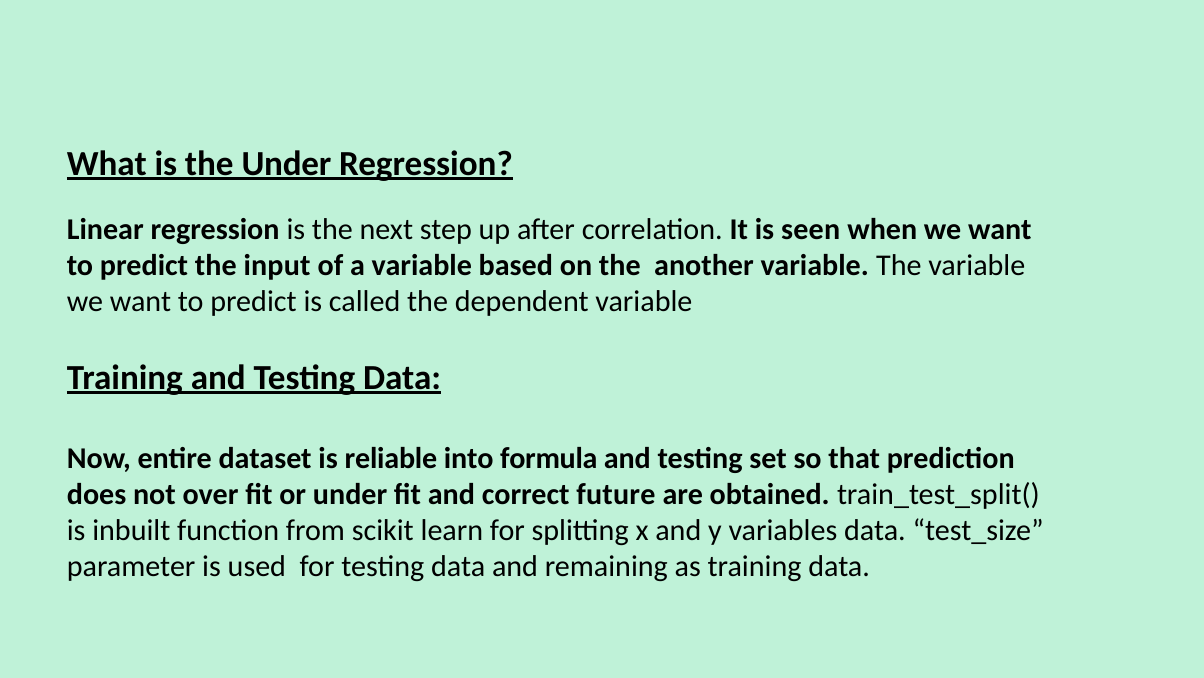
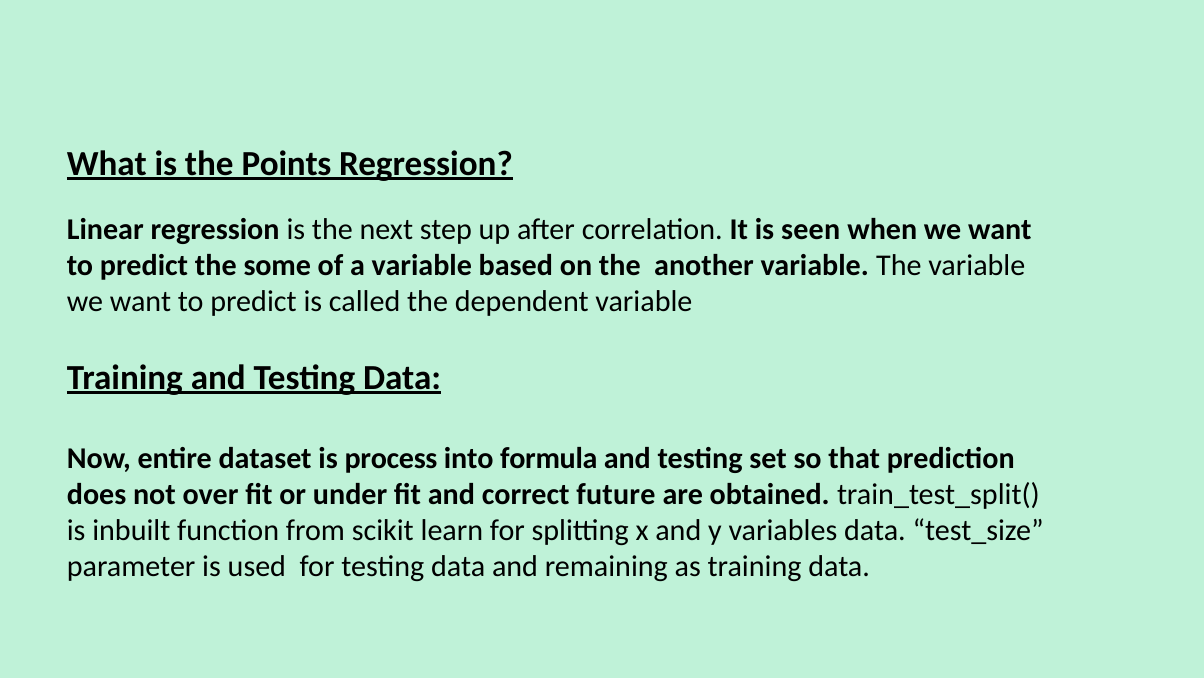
the Under: Under -> Points
input: input -> some
reliable: reliable -> process
